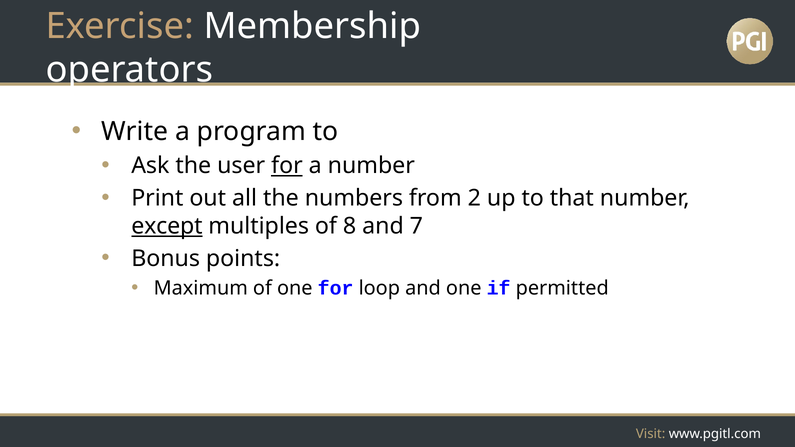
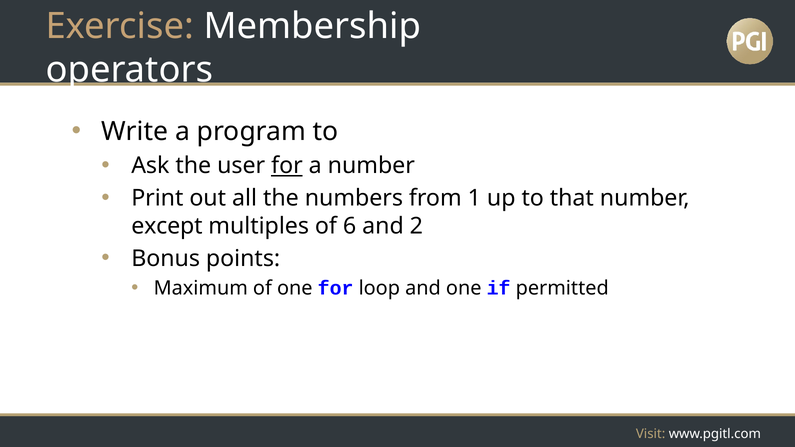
2: 2 -> 1
except underline: present -> none
8: 8 -> 6
7: 7 -> 2
